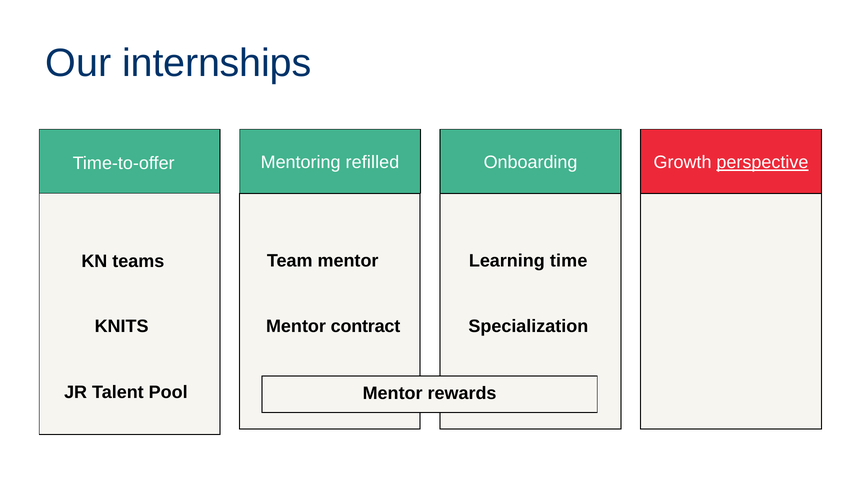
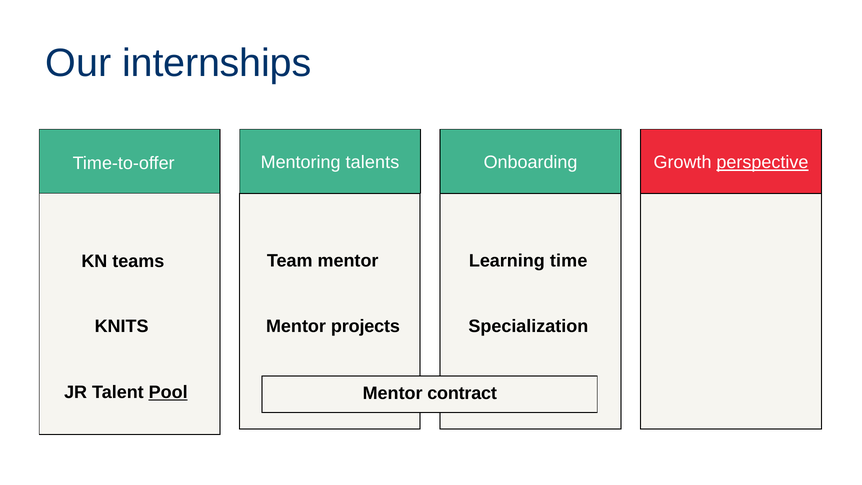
refilled: refilled -> talents
contract: contract -> projects
Pool underline: none -> present
rewards: rewards -> contract
